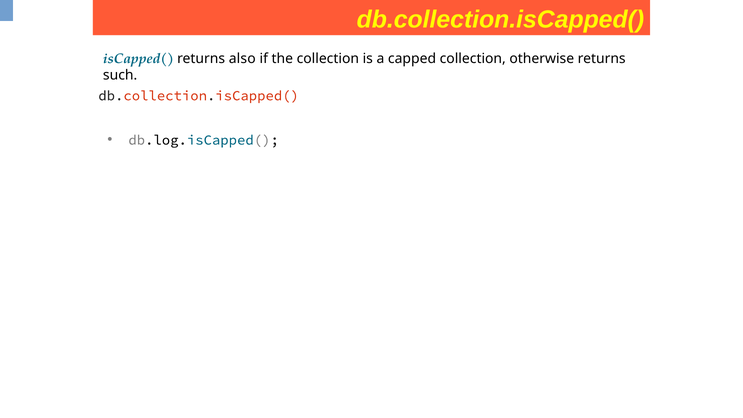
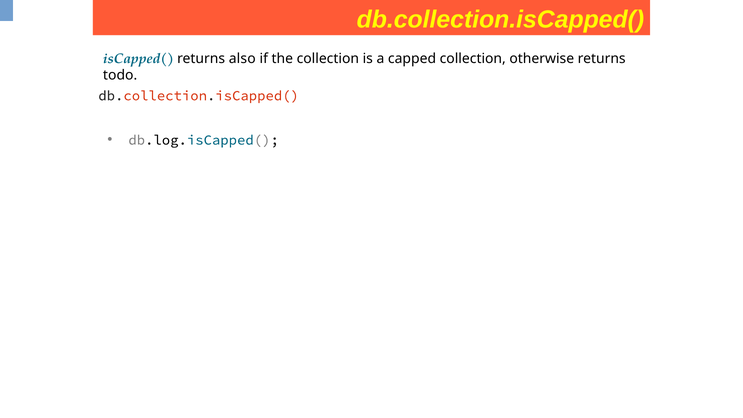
such: such -> todo
